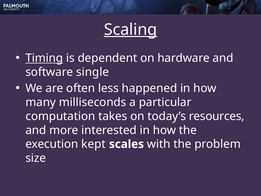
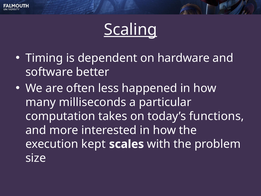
Timing underline: present -> none
single: single -> better
resources: resources -> functions
